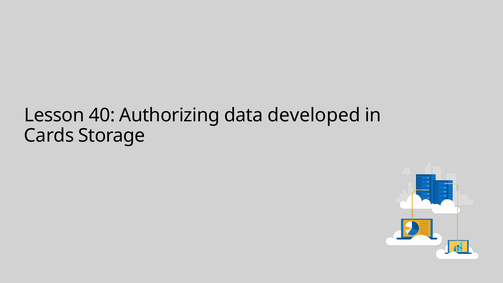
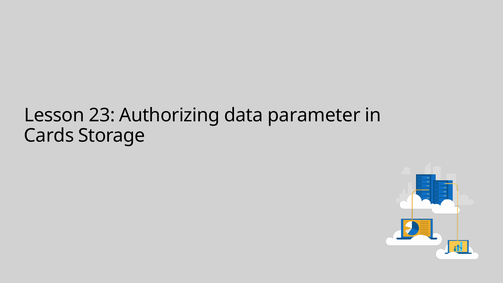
40: 40 -> 23
developed: developed -> parameter
